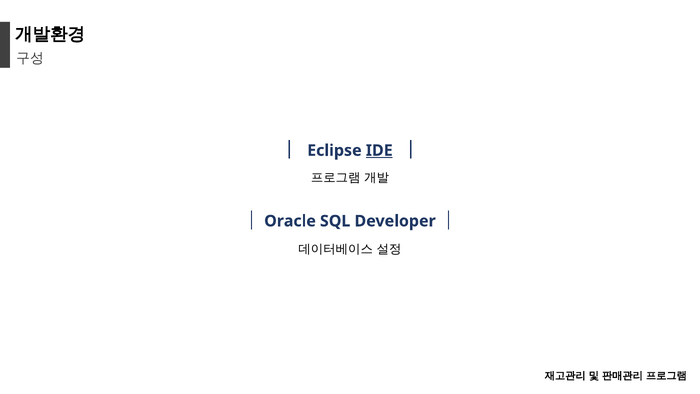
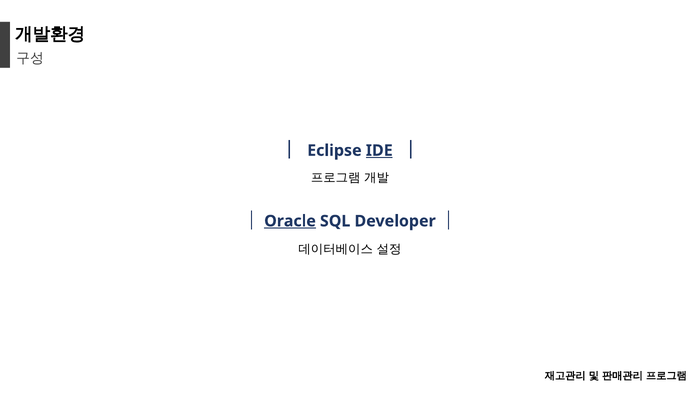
Oracle underline: none -> present
